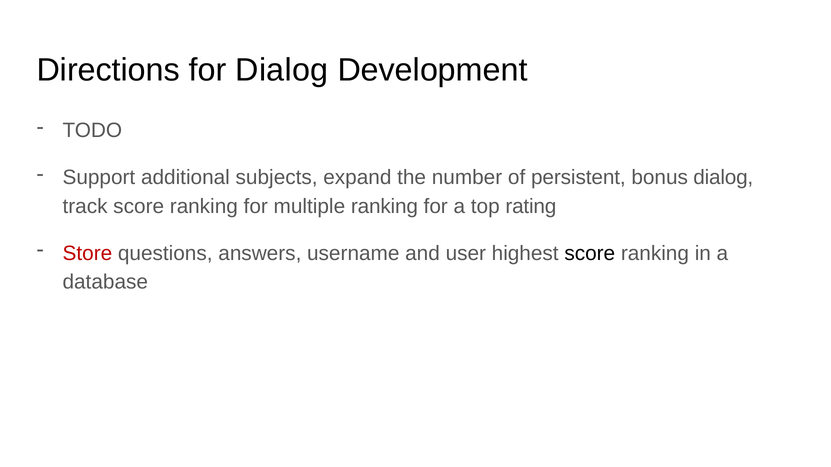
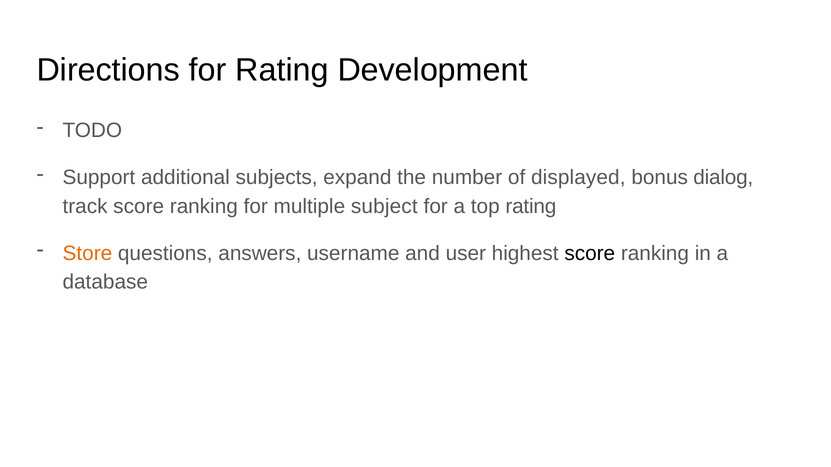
for Dialog: Dialog -> Rating
persistent: persistent -> displayed
multiple ranking: ranking -> subject
Store colour: red -> orange
